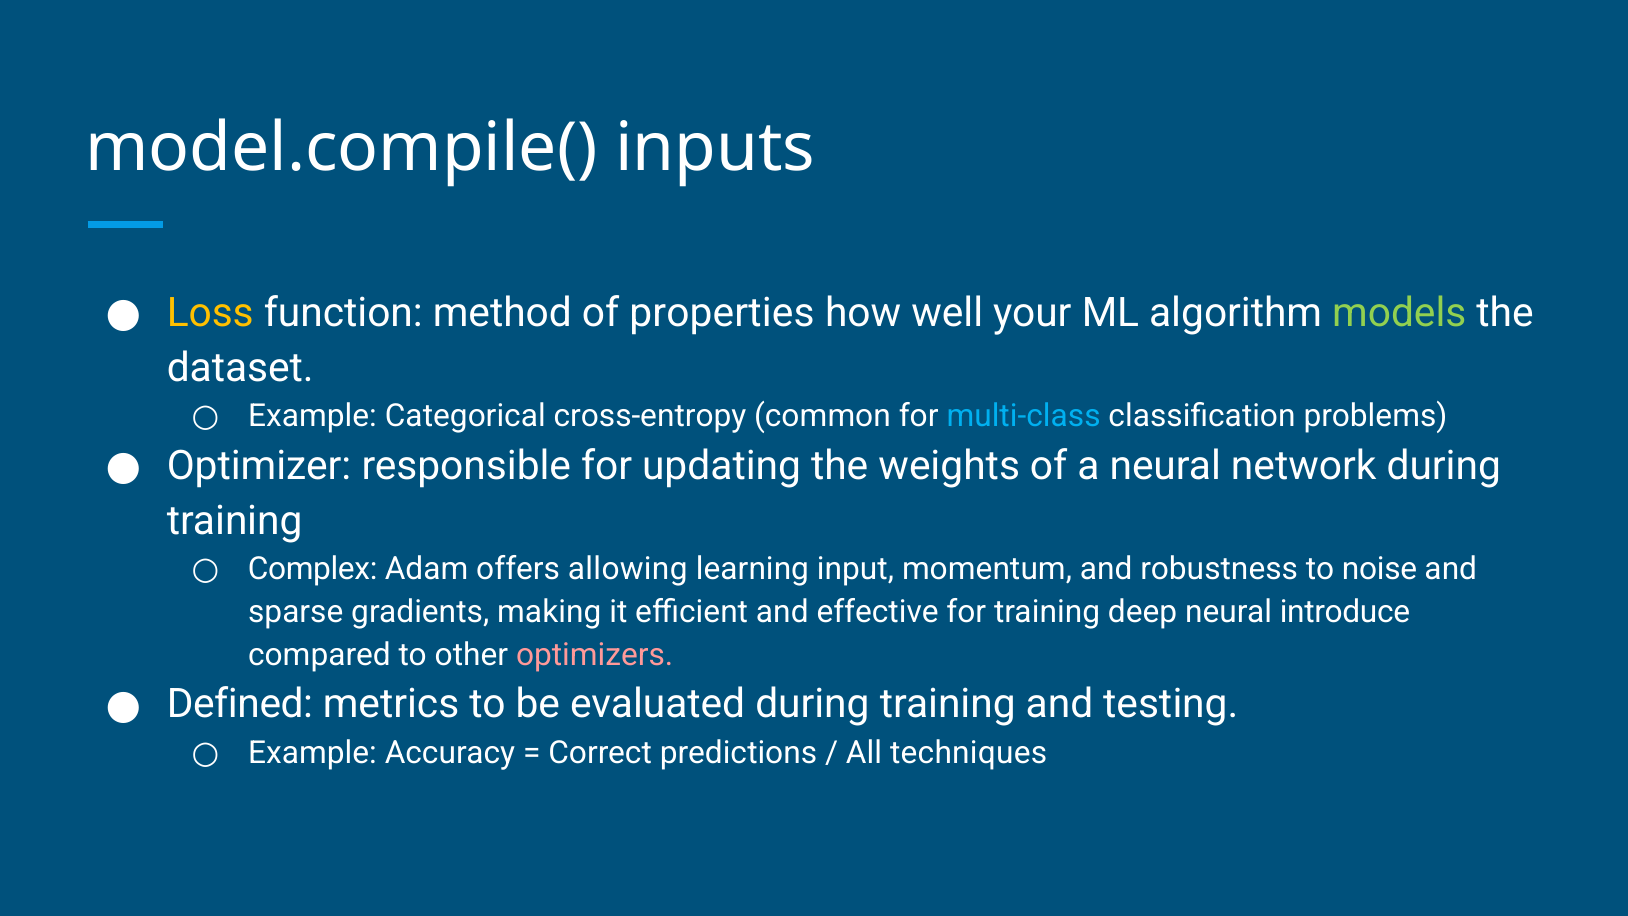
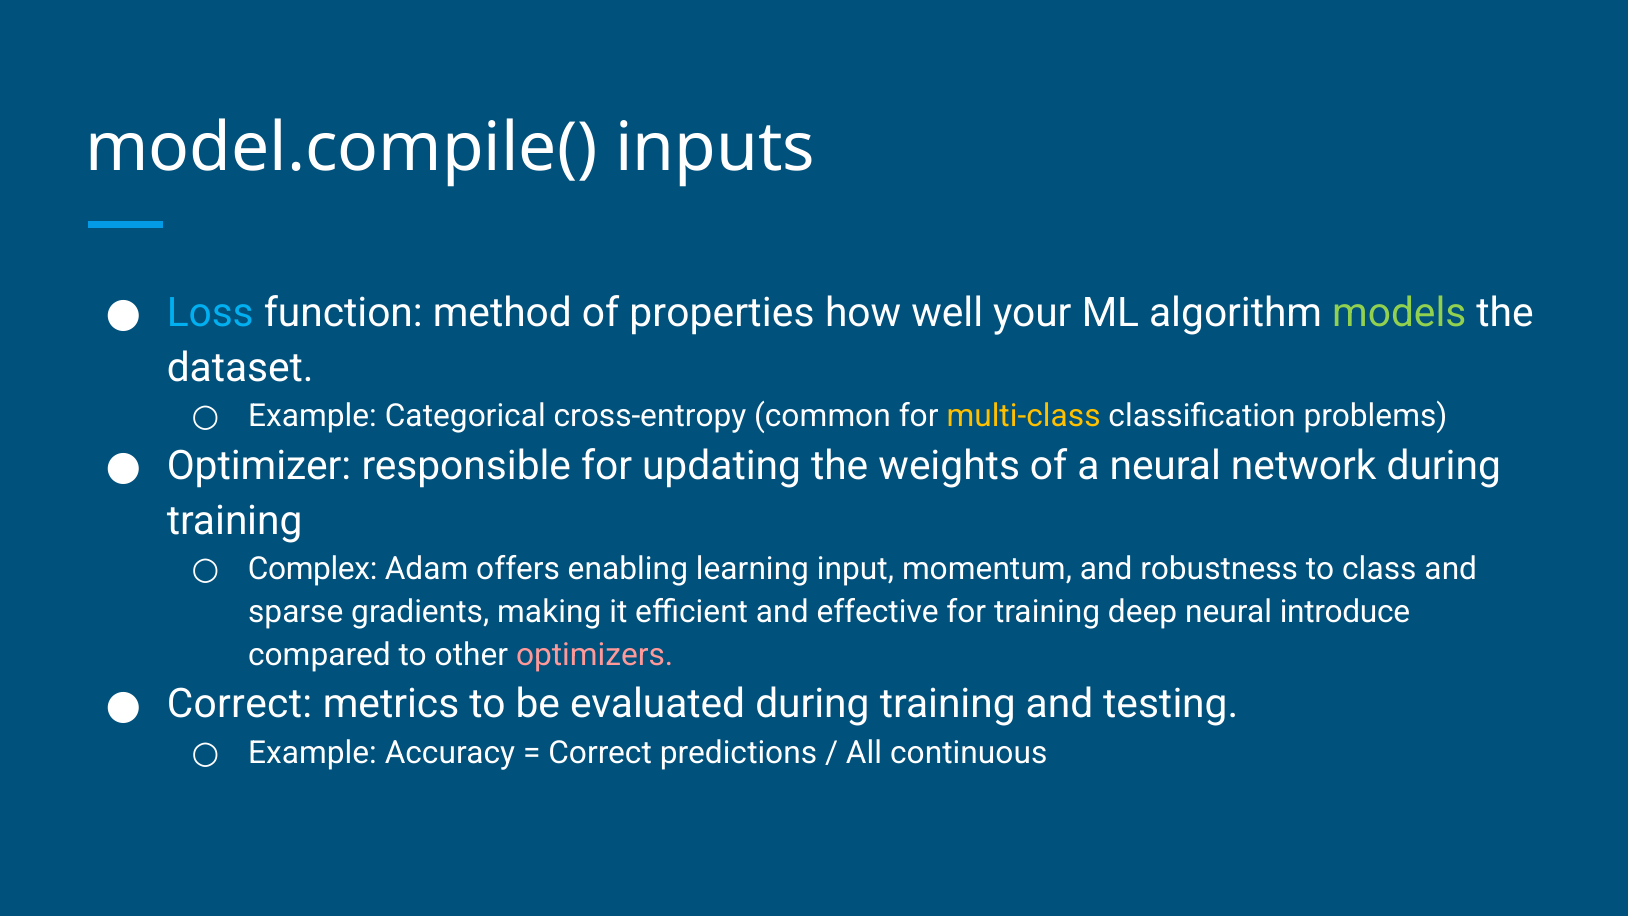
Loss colour: yellow -> light blue
multi-class colour: light blue -> yellow
allowing: allowing -> enabling
noise: noise -> class
Defined at (240, 704): Defined -> Correct
techniques: techniques -> continuous
